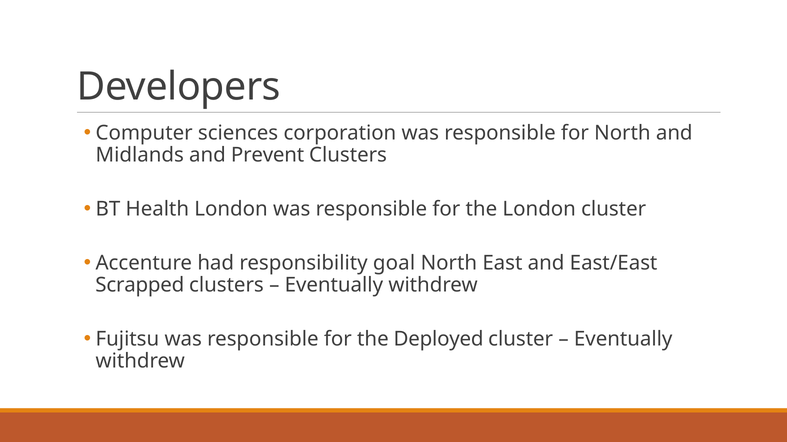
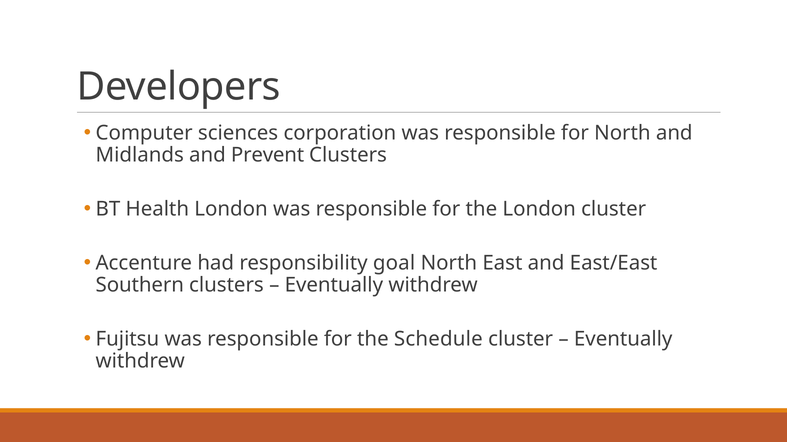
Scrapped: Scrapped -> Southern
Deployed: Deployed -> Schedule
